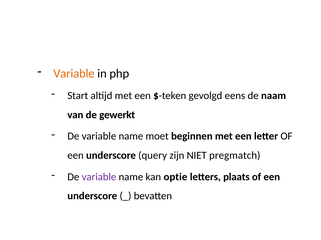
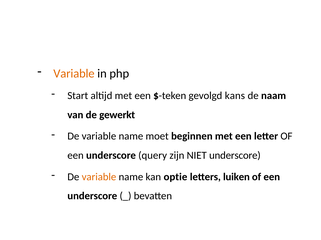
eens: eens -> kans
NIET pregmatch: pregmatch -> underscore
variable at (99, 177) colour: purple -> orange
plaats: plaats -> luiken
